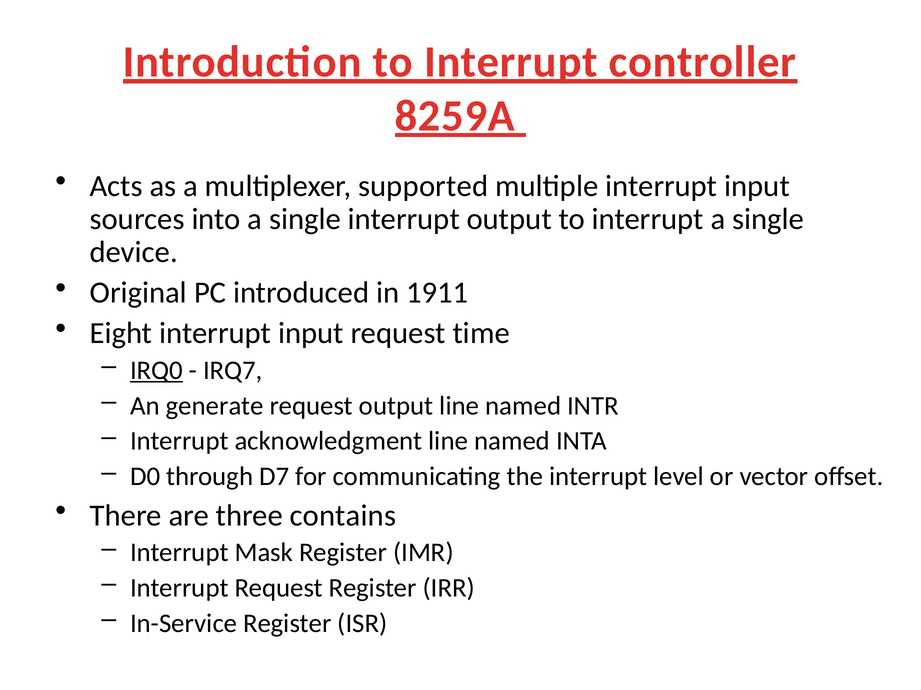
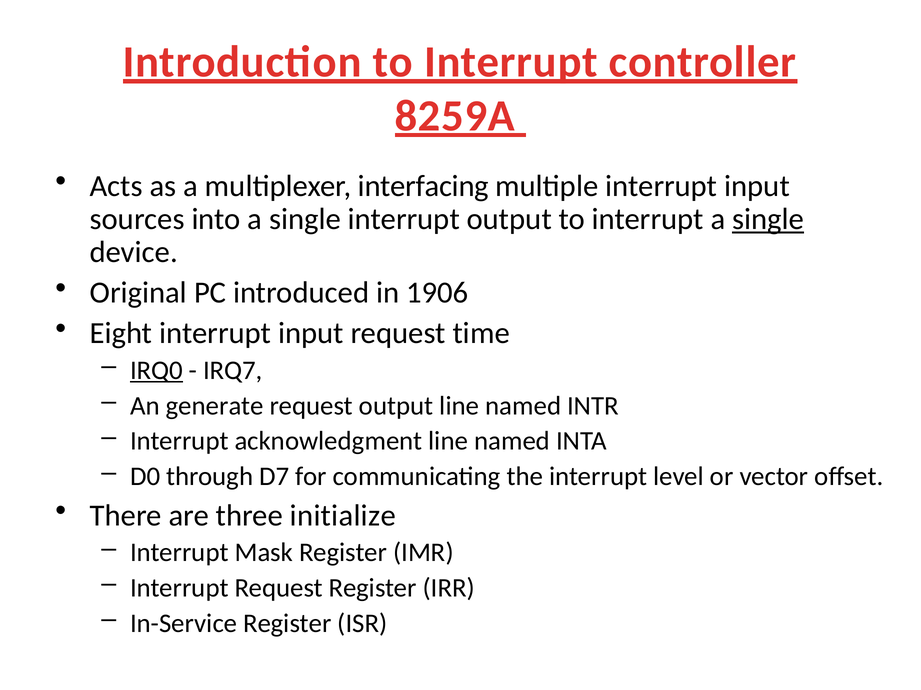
supported: supported -> interfacing
single at (768, 219) underline: none -> present
1911: 1911 -> 1906
contains: contains -> initialize
